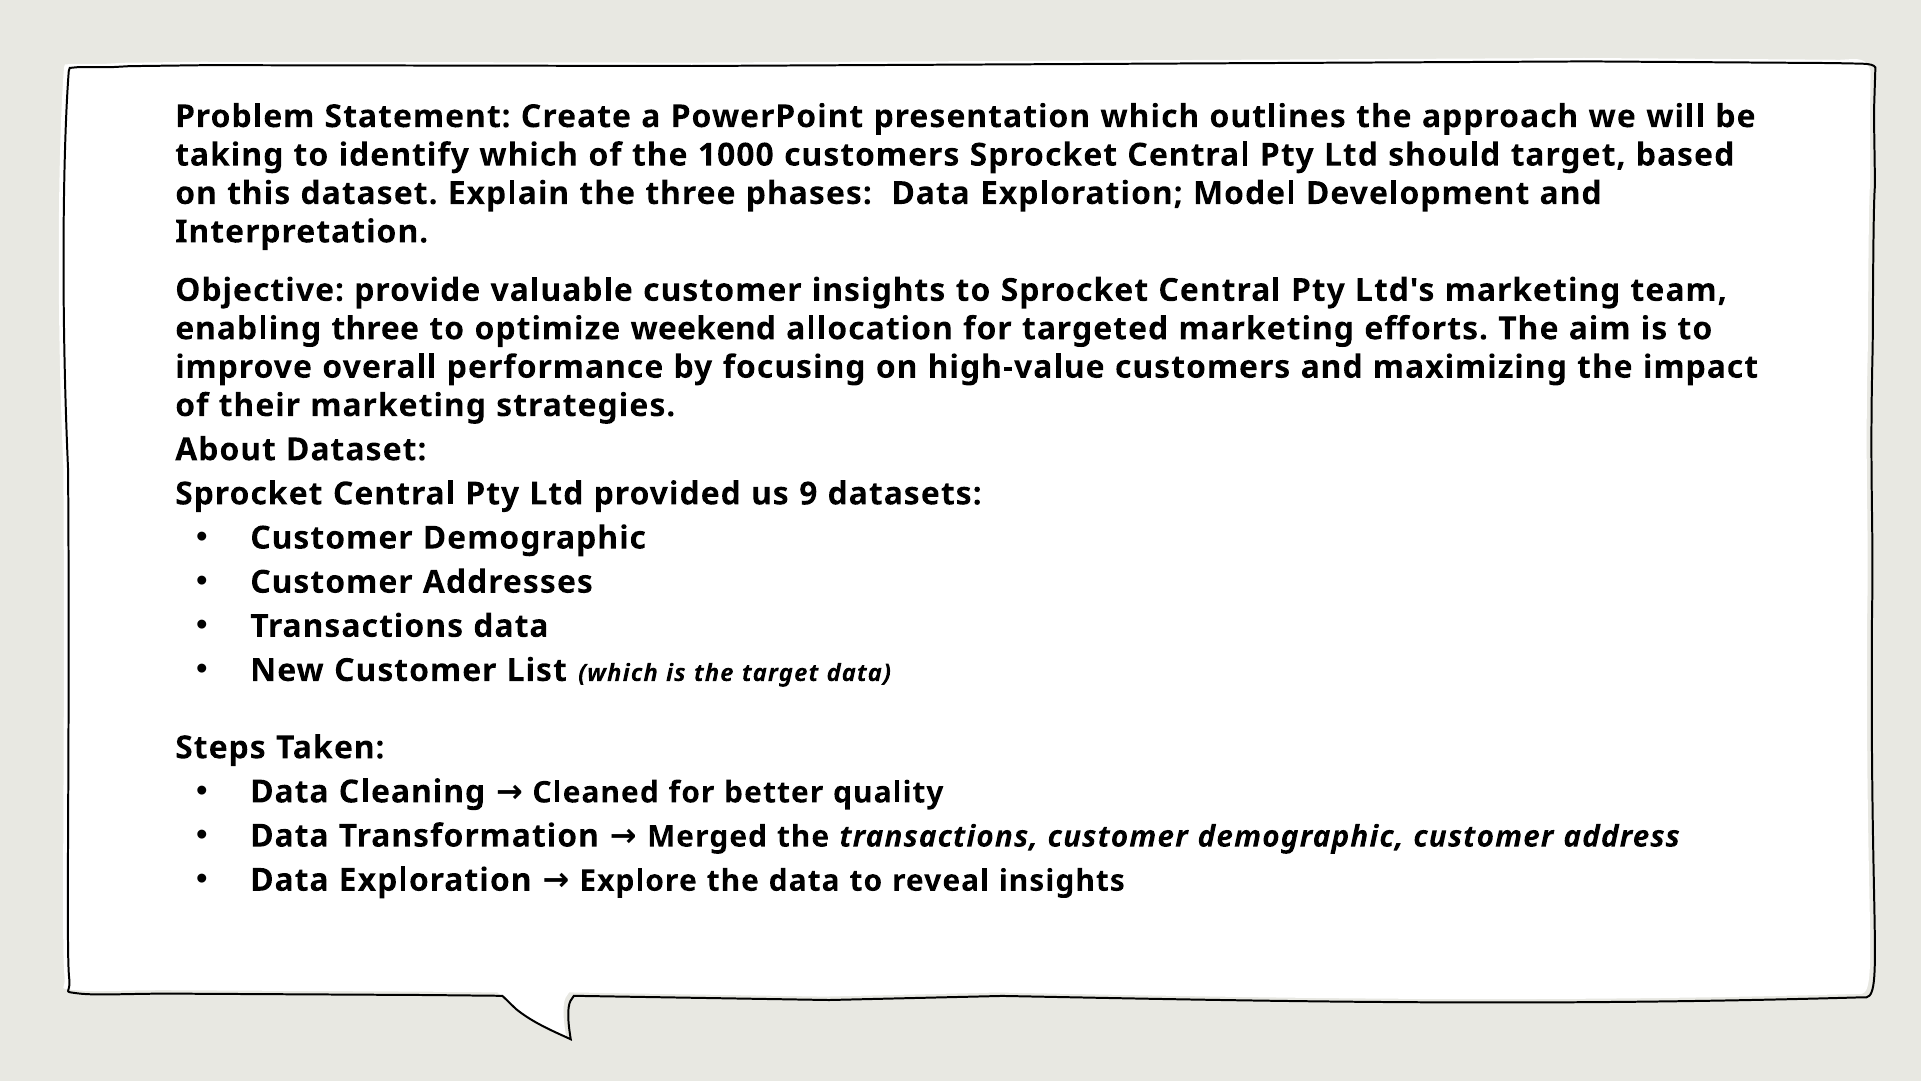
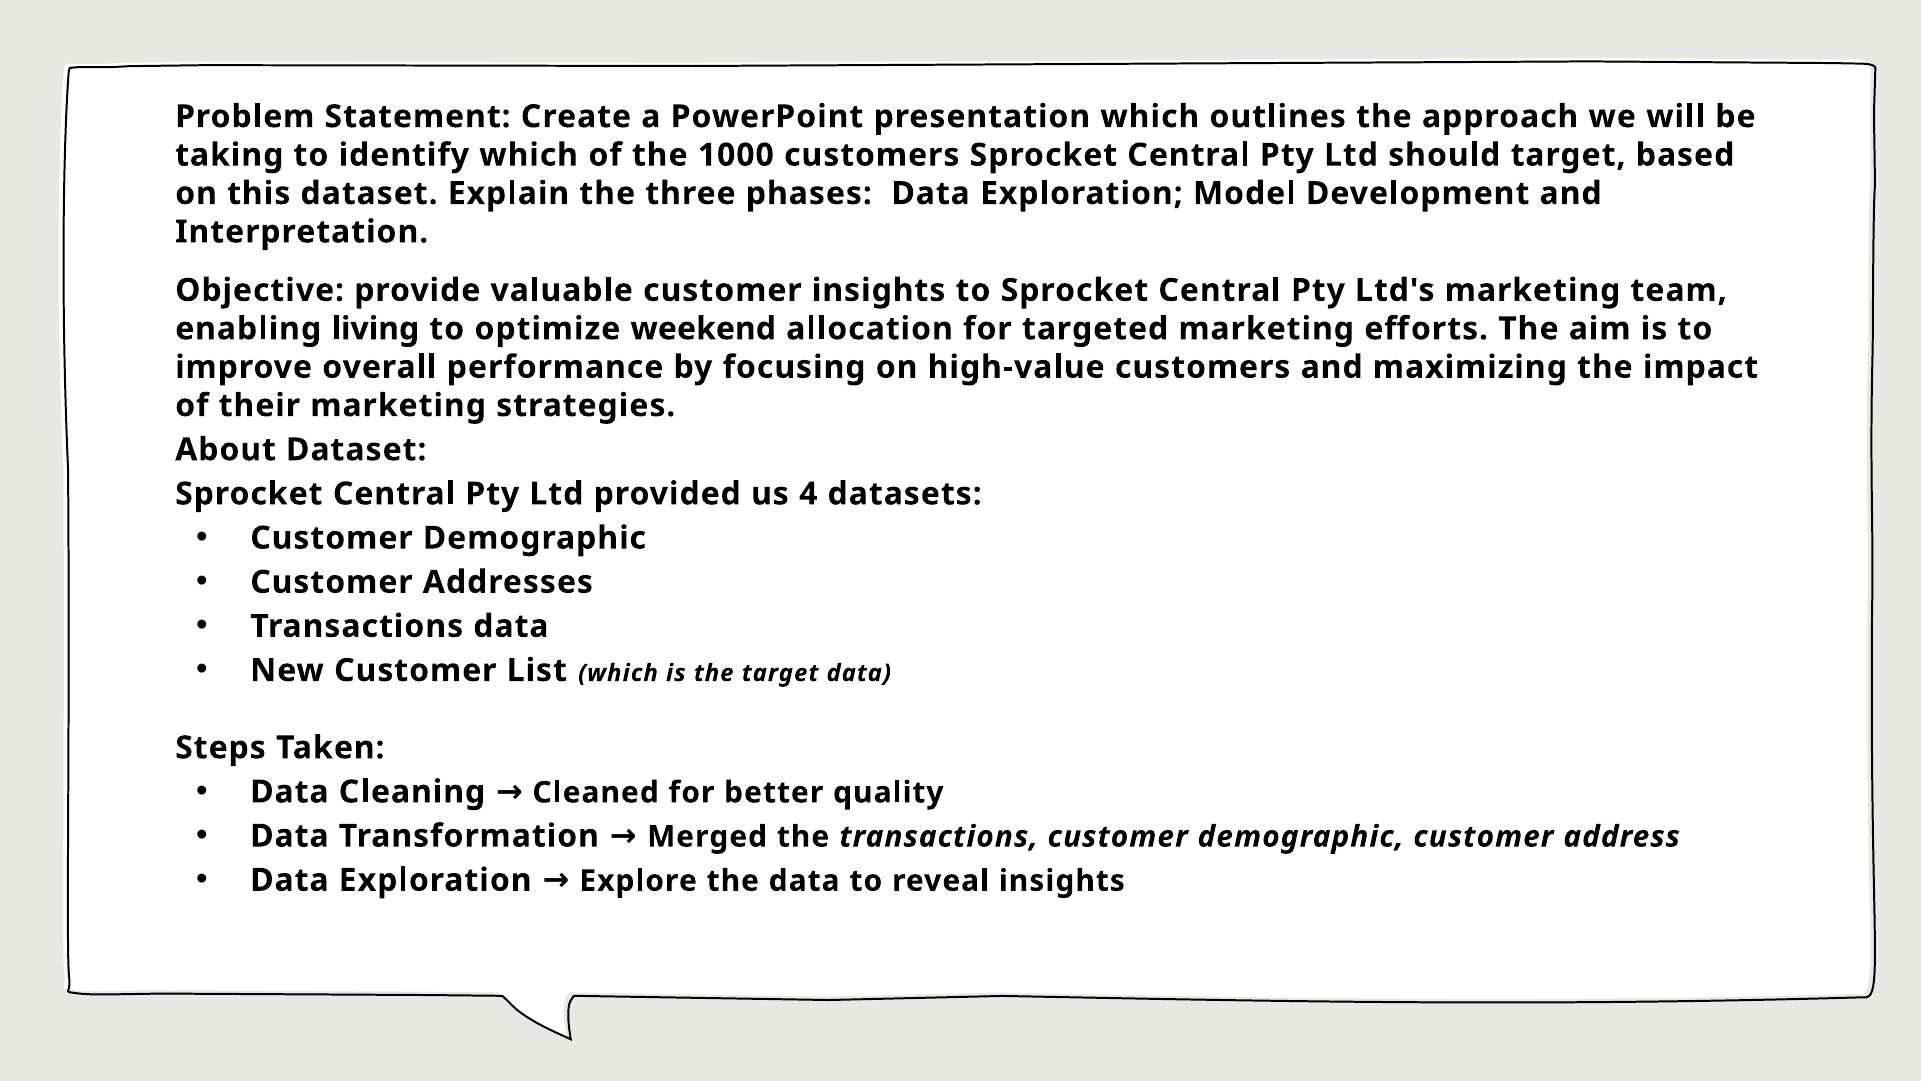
enabling three: three -> living
9: 9 -> 4
